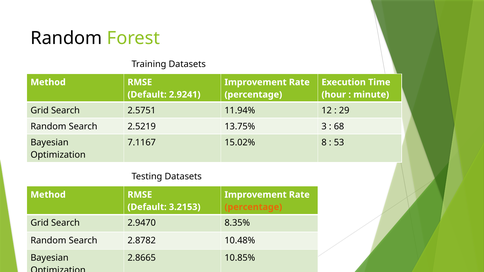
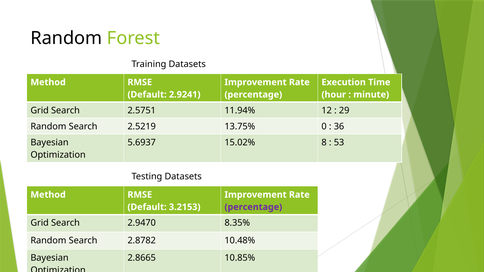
3: 3 -> 0
68: 68 -> 36
7.1167: 7.1167 -> 5.6937
percentage at (253, 207) colour: orange -> purple
